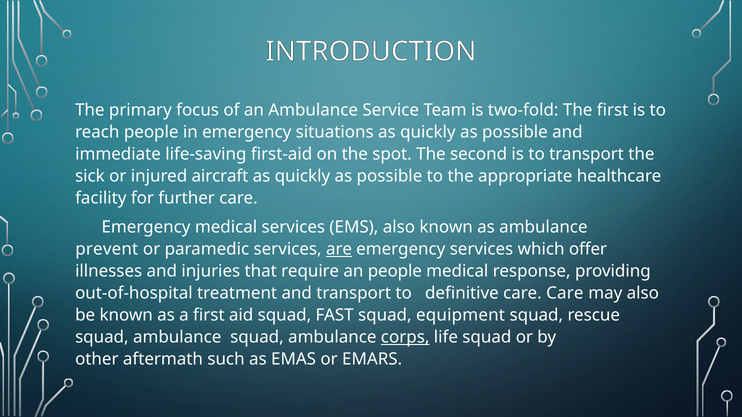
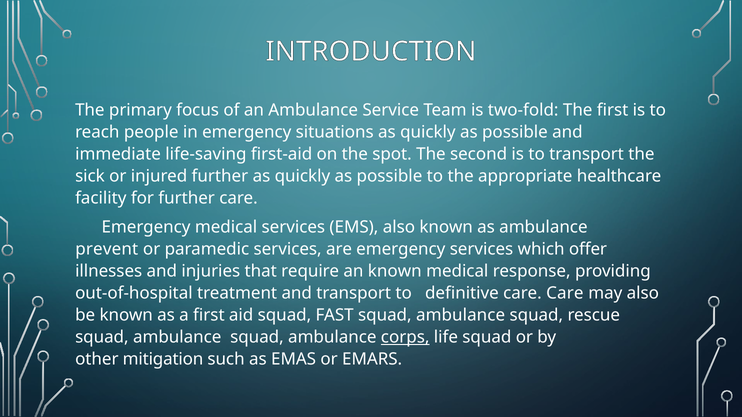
injured aircraft: aircraft -> further
are underline: present -> none
an people: people -> known
FAST squad equipment: equipment -> ambulance
aftermath: aftermath -> mitigation
